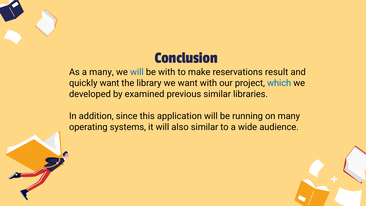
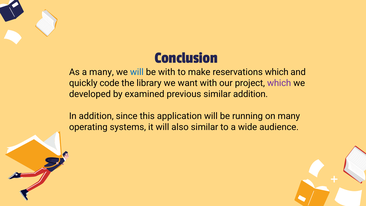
reservations result: result -> which
quickly want: want -> code
which at (279, 83) colour: blue -> purple
similar libraries: libraries -> addition
